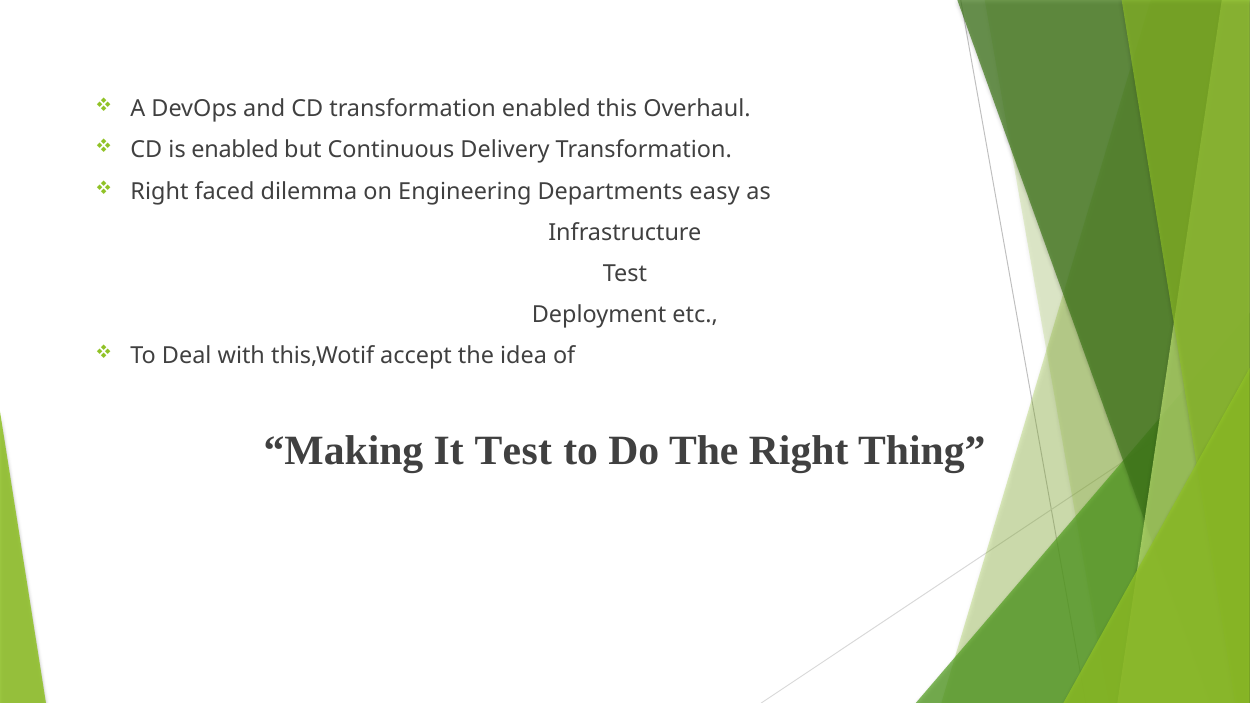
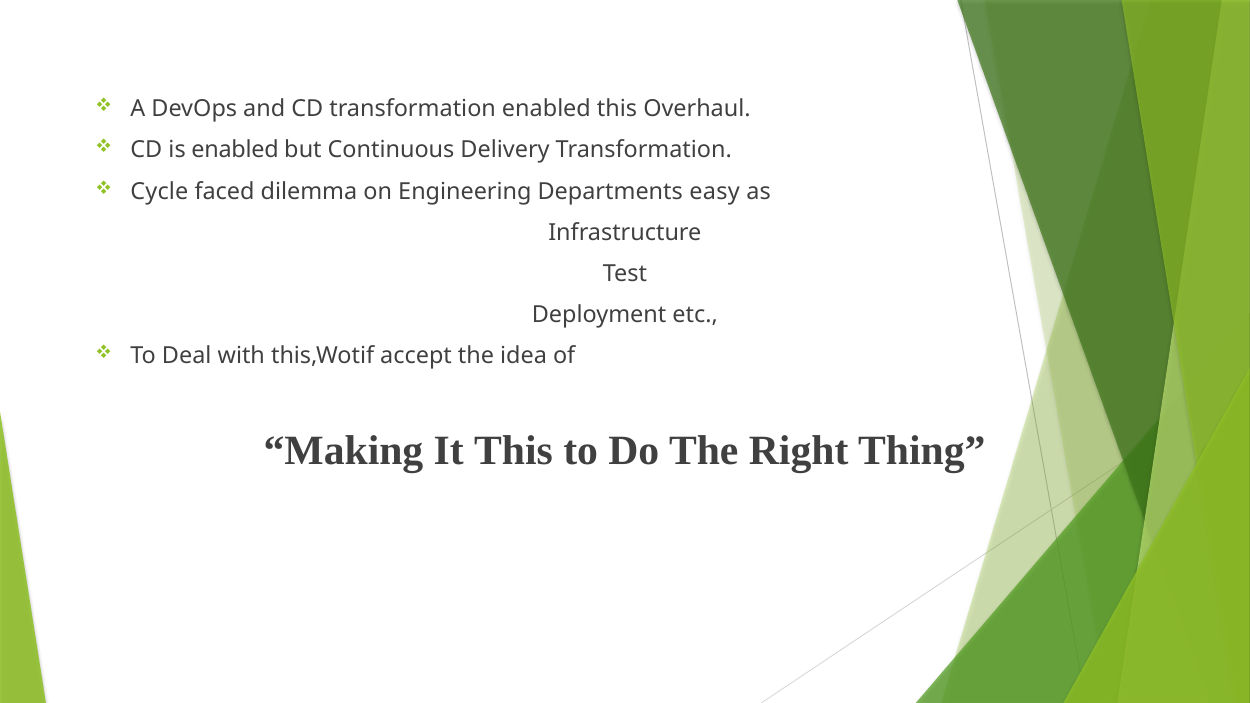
Right at (159, 191): Right -> Cycle
It Test: Test -> This
